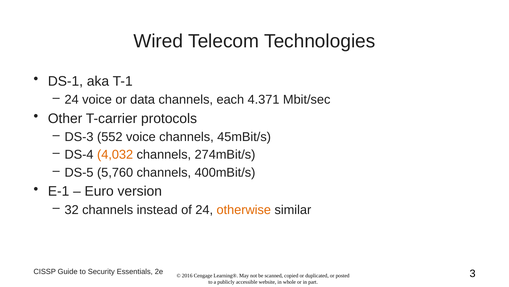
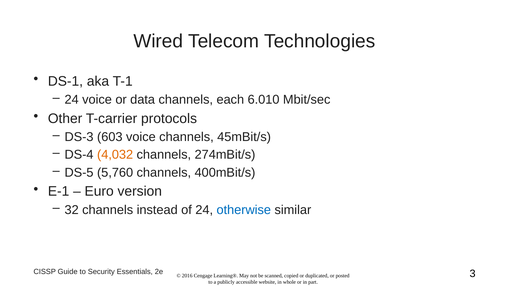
4.371: 4.371 -> 6.010
552: 552 -> 603
otherwise colour: orange -> blue
